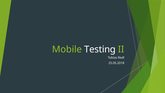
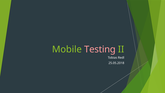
Testing colour: white -> pink
